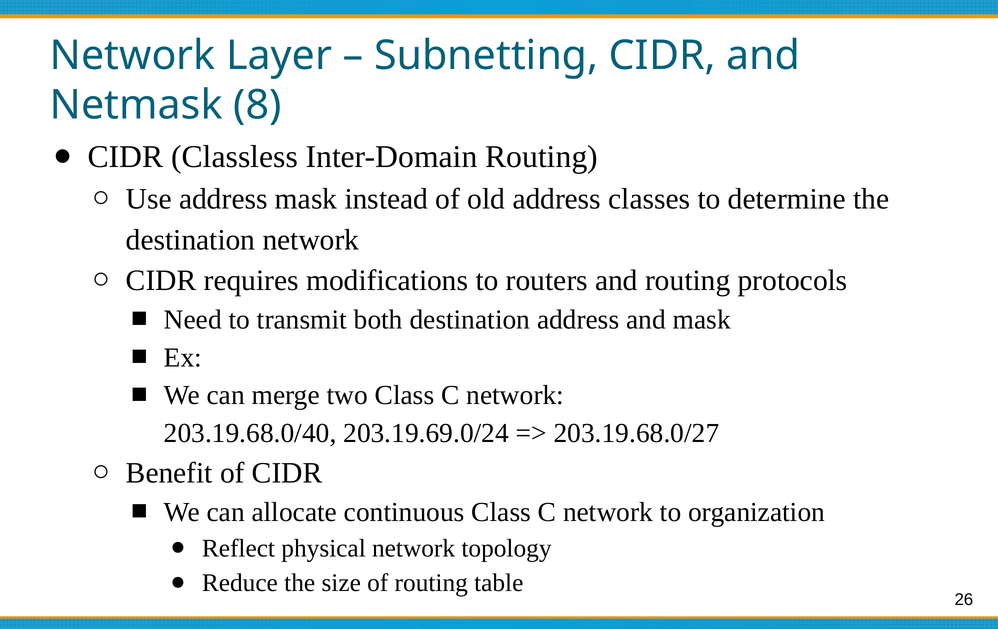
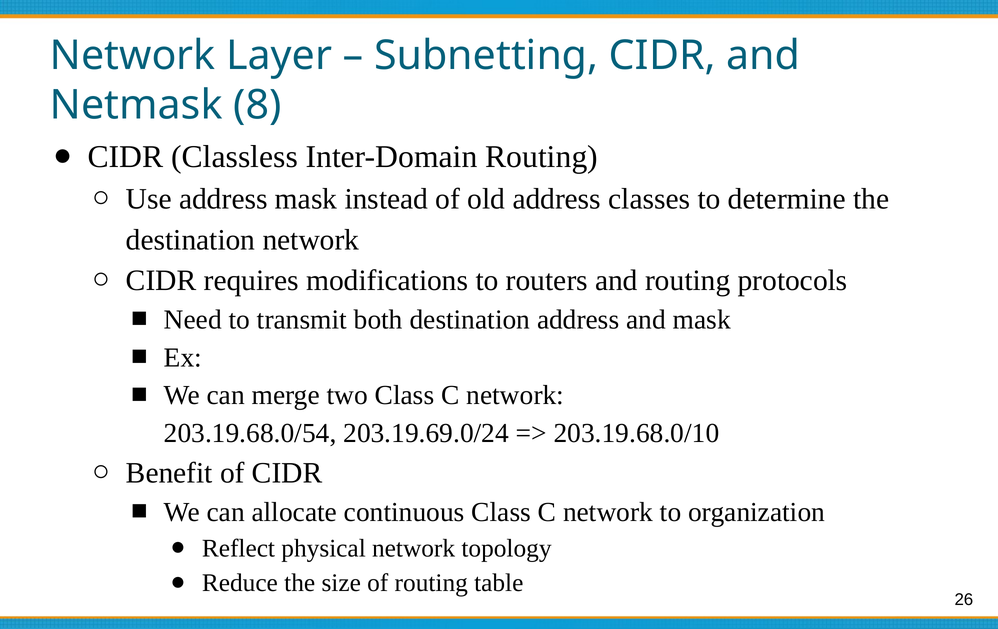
203.19.68.0/40: 203.19.68.0/40 -> 203.19.68.0/54
203.19.68.0/27: 203.19.68.0/27 -> 203.19.68.0/10
